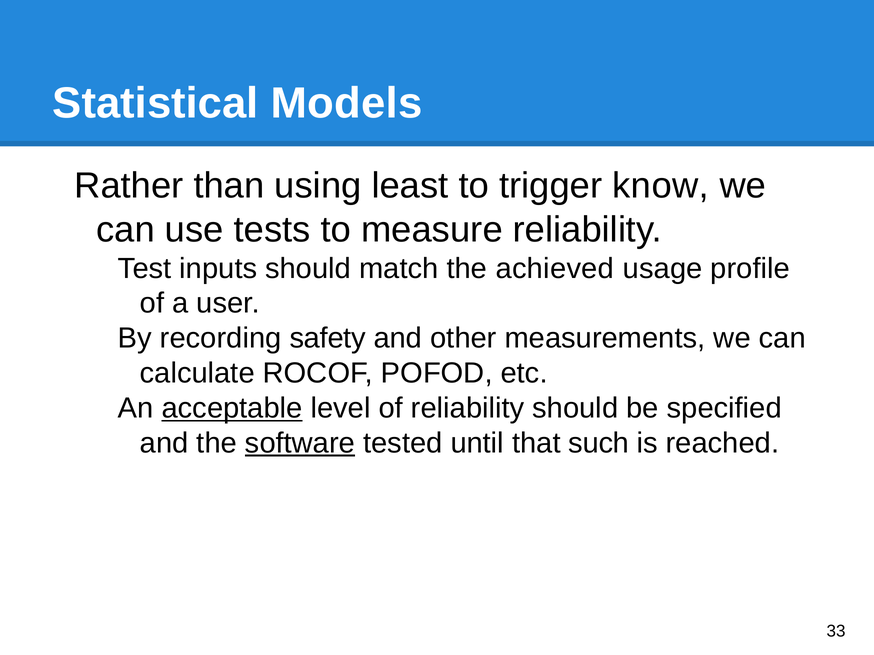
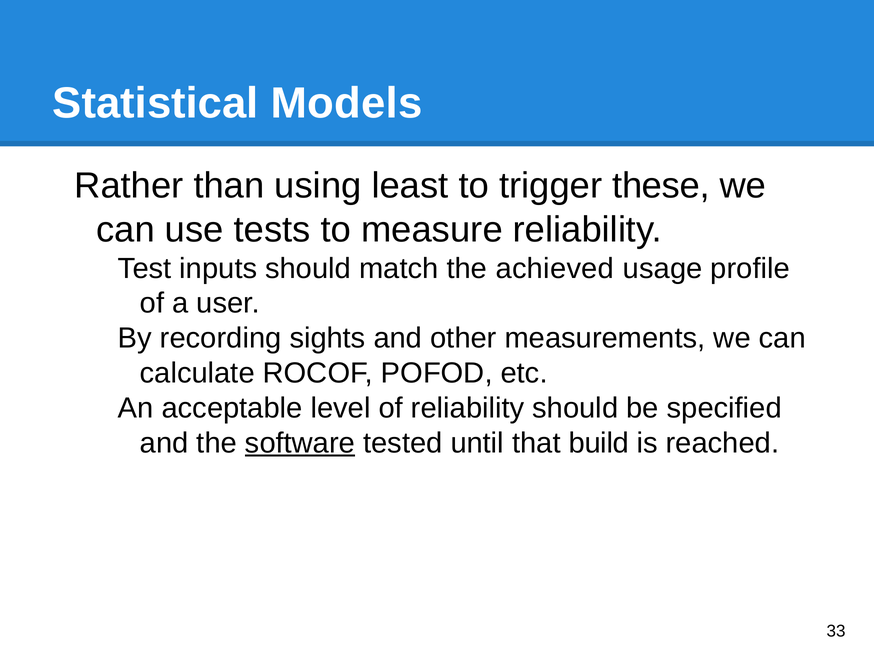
know: know -> these
safety: safety -> sights
acceptable underline: present -> none
such: such -> build
